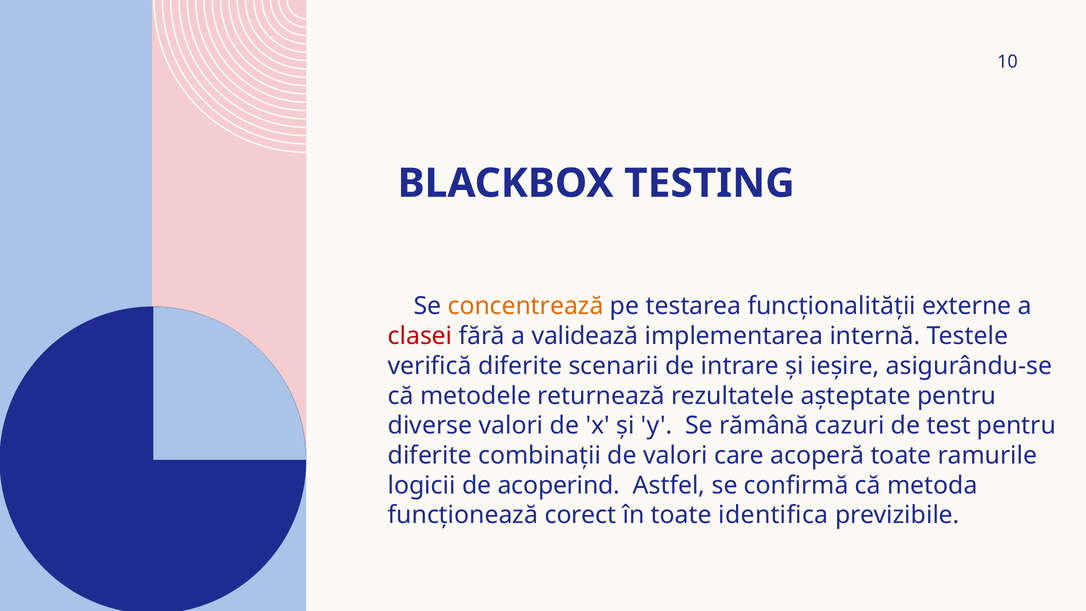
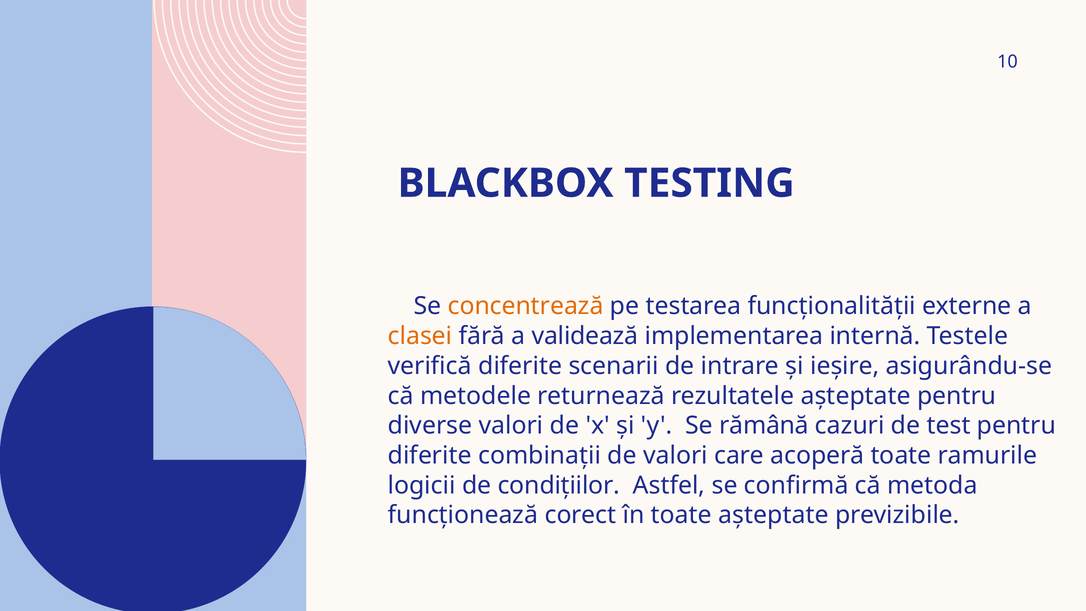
clasei colour: red -> orange
acoperind: acoperind -> condițiilor
toate identifica: identifica -> așteptate
